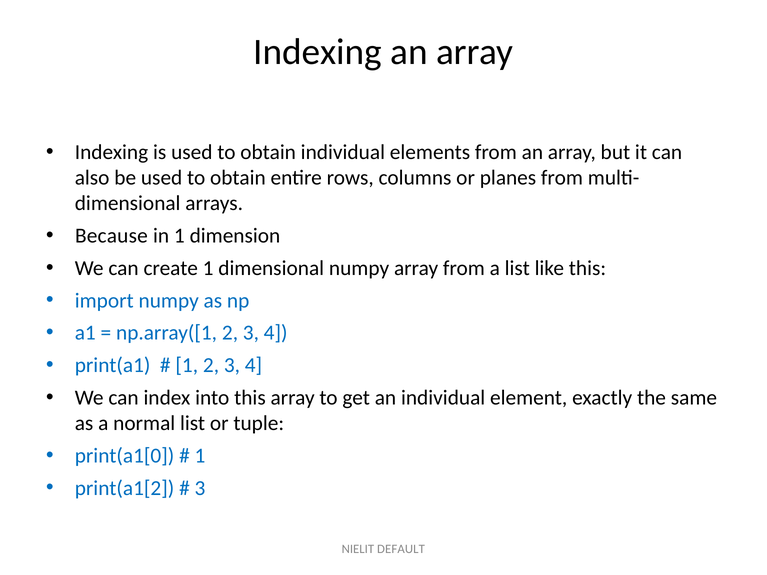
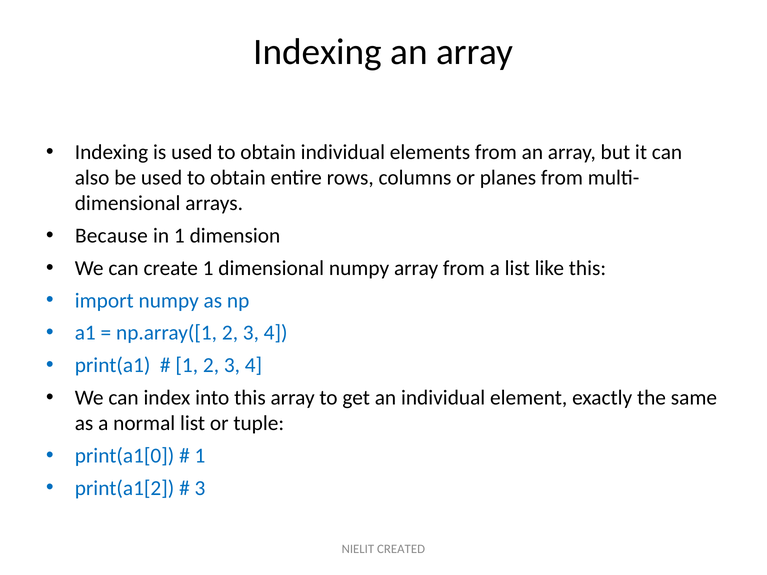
DEFAULT: DEFAULT -> CREATED
